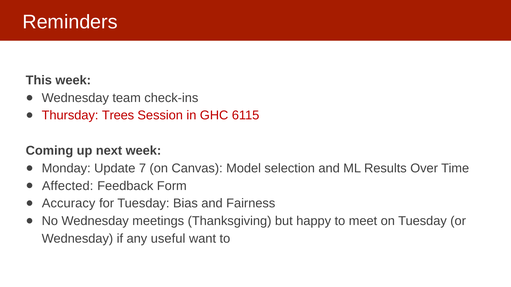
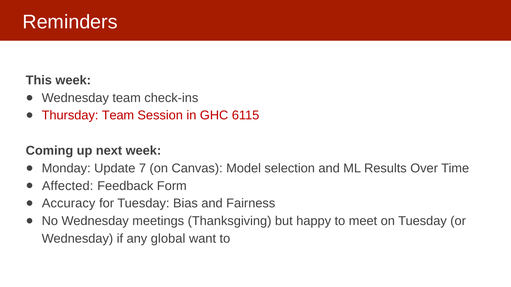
Thursday Trees: Trees -> Team
useful: useful -> global
